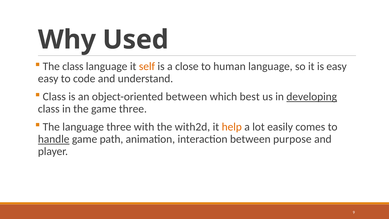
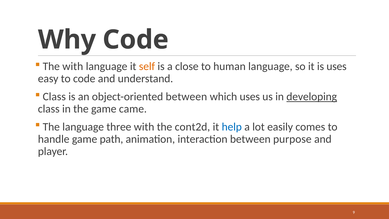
Why Used: Used -> Code
The class: class -> with
is easy: easy -> uses
which best: best -> uses
game three: three -> came
with2d: with2d -> cont2d
help colour: orange -> blue
handle underline: present -> none
